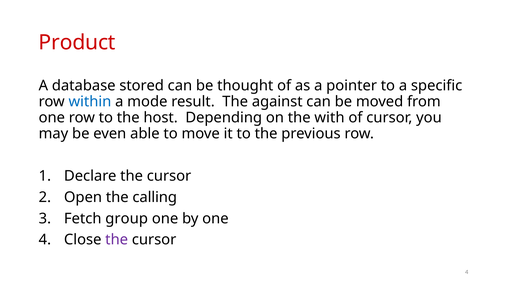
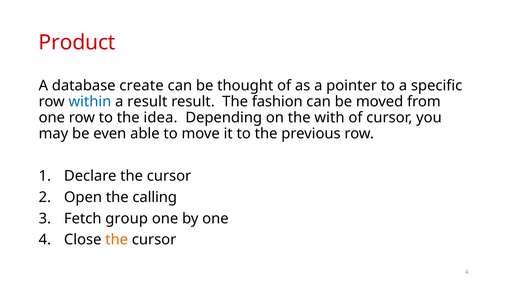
stored: stored -> create
a mode: mode -> result
against: against -> fashion
host: host -> idea
the at (117, 240) colour: purple -> orange
